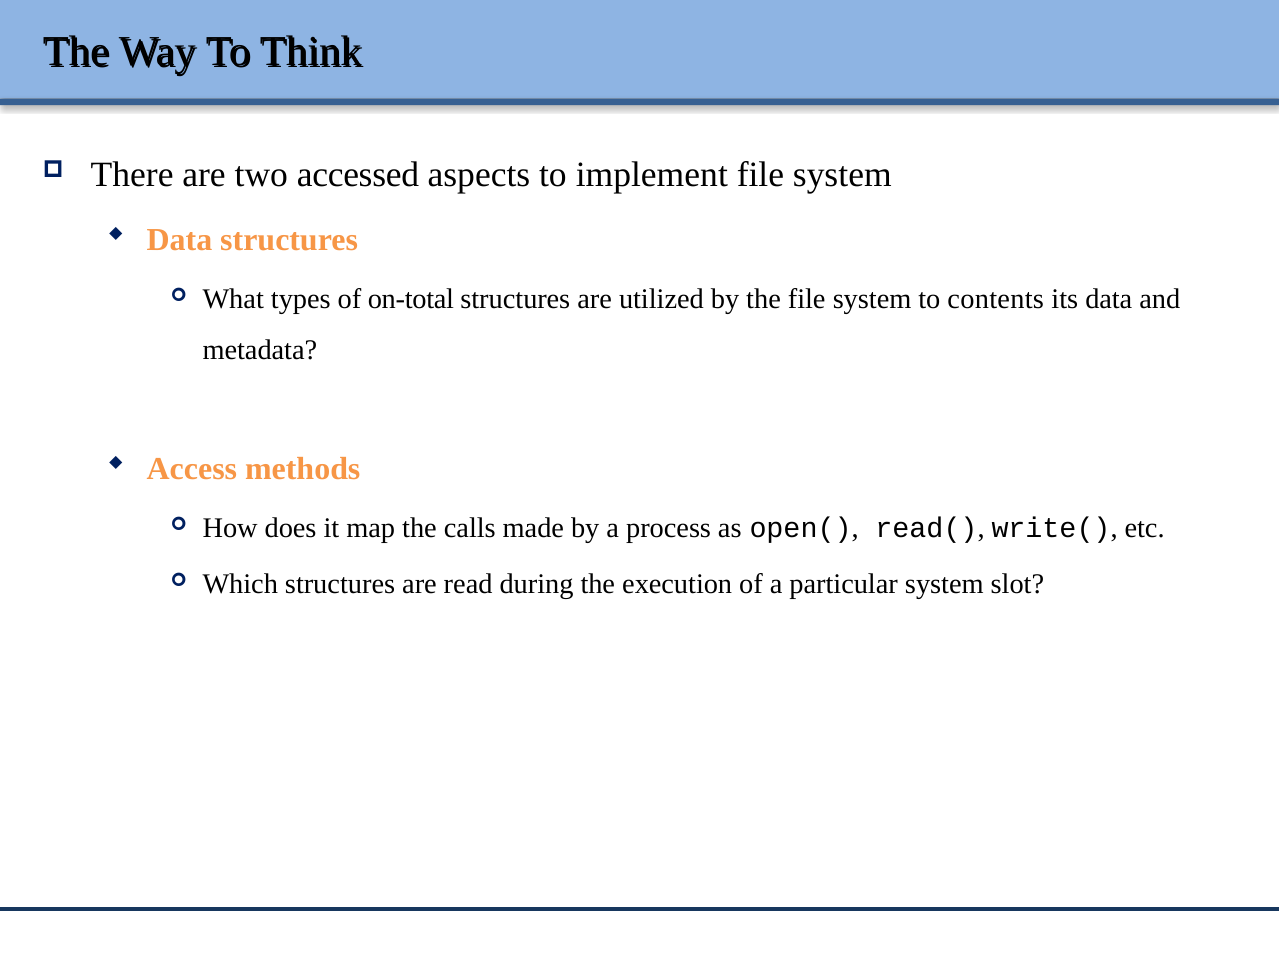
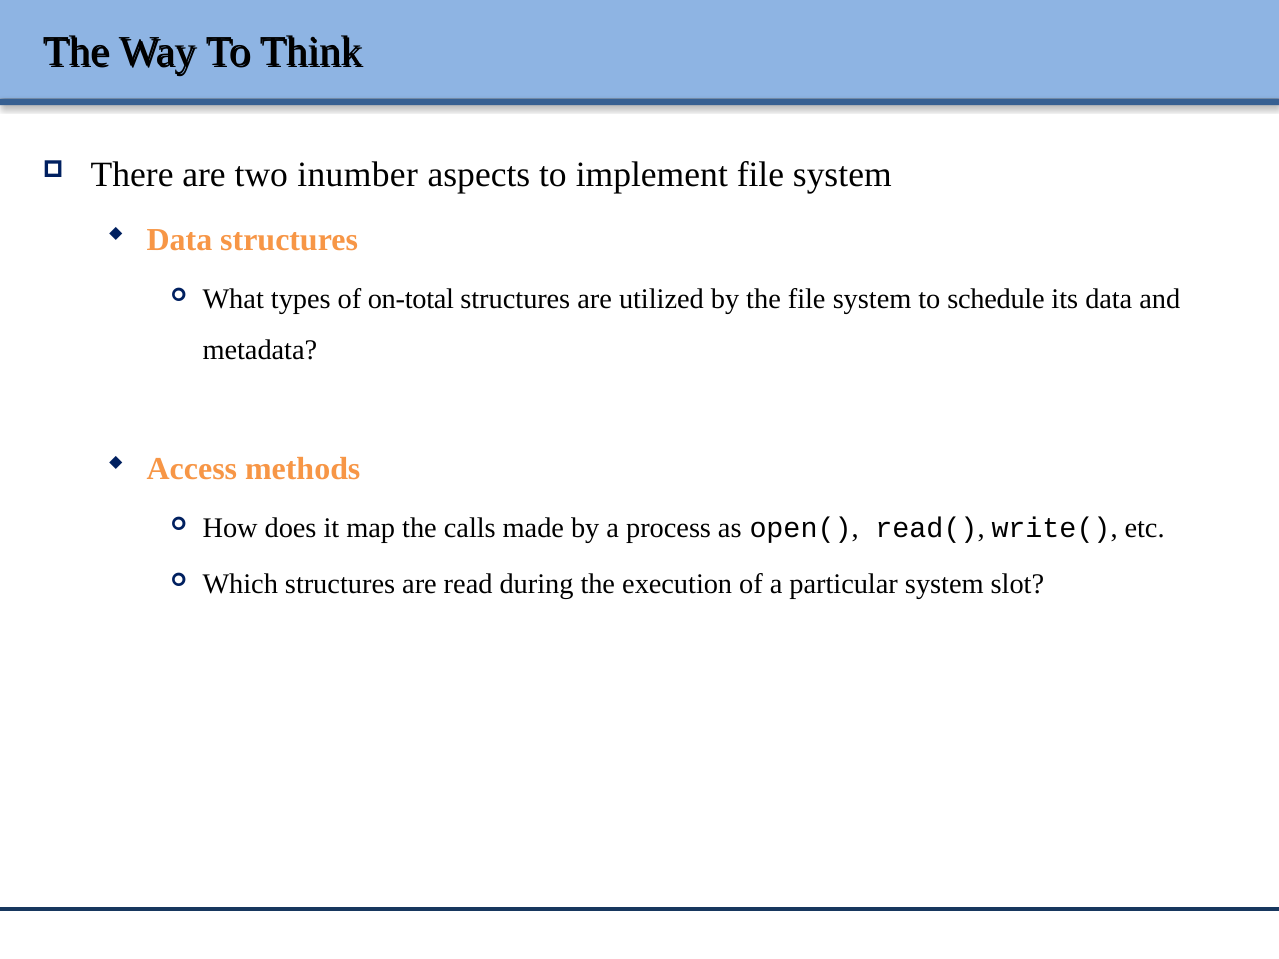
accessed: accessed -> inumber
contents: contents -> schedule
